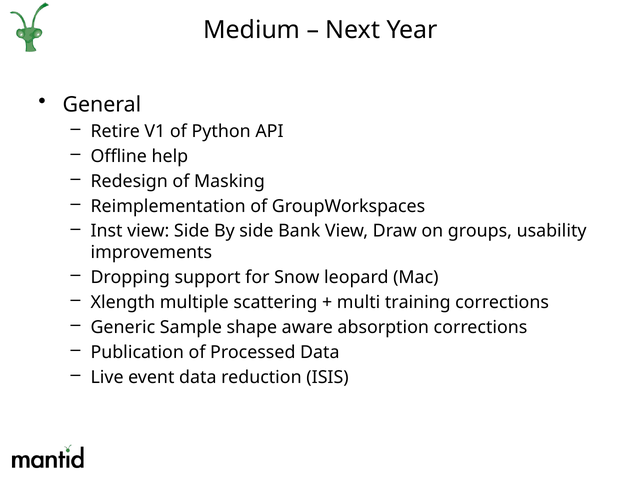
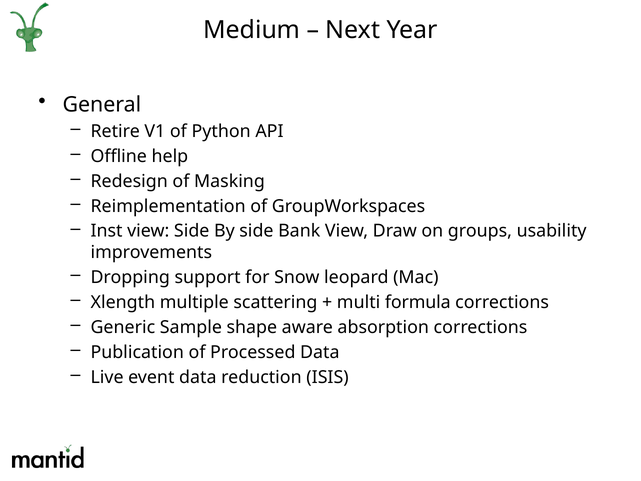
training: training -> formula
